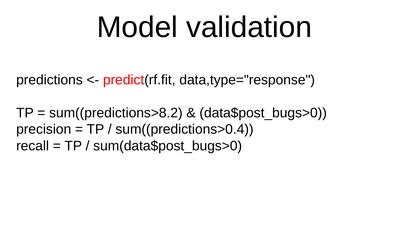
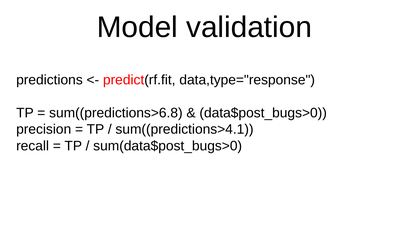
sum((predictions>8.2: sum((predictions>8.2 -> sum((predictions>6.8
sum((predictions>0.4: sum((predictions>0.4 -> sum((predictions>4.1
